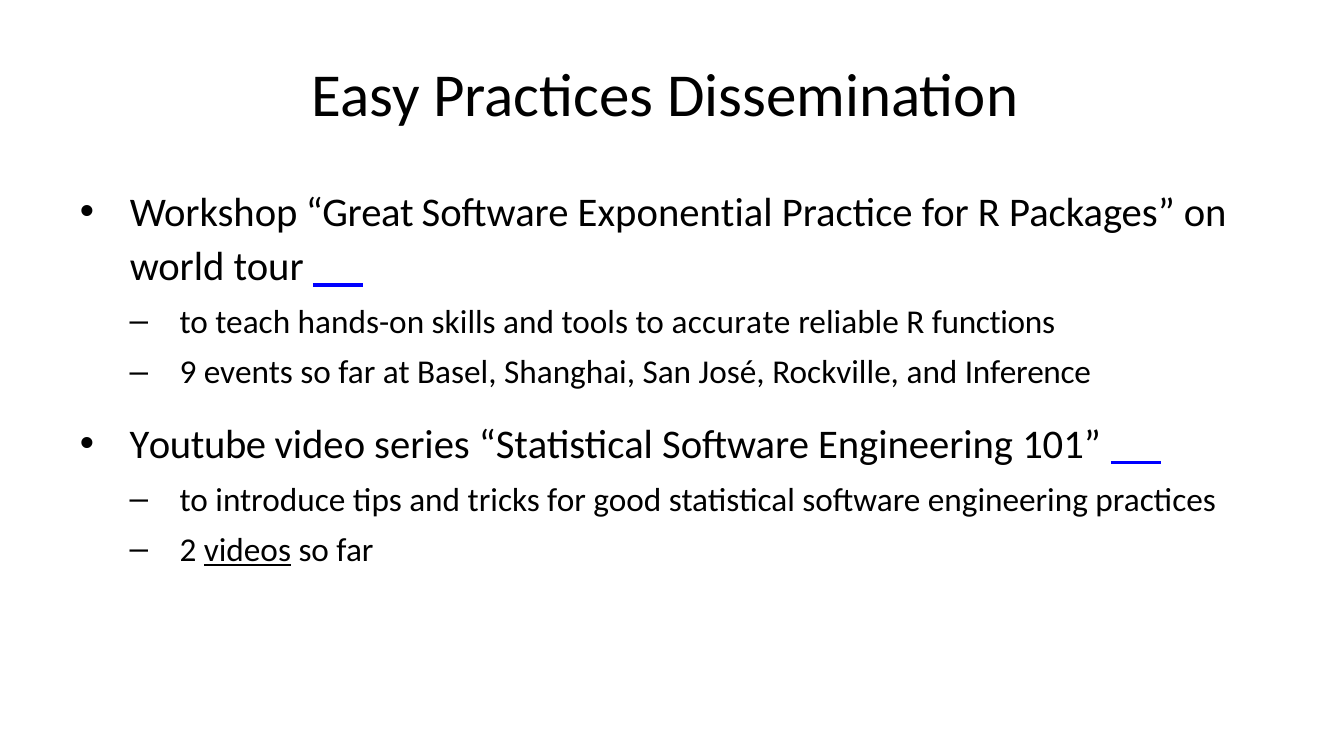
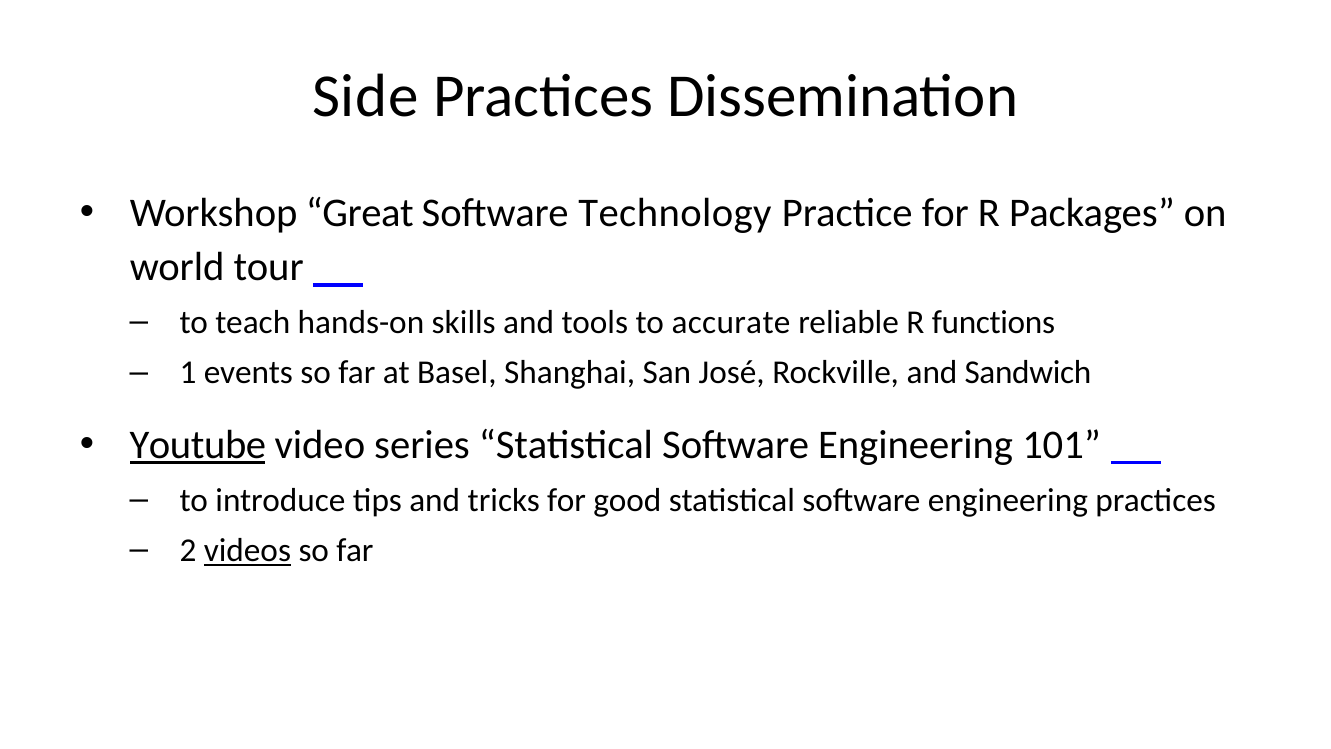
Easy: Easy -> Side
Exponential: Exponential -> Technology
9: 9 -> 1
Inference: Inference -> Sandwich
Youtube underline: none -> present
